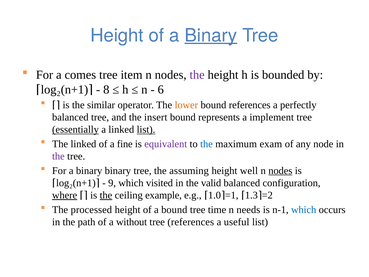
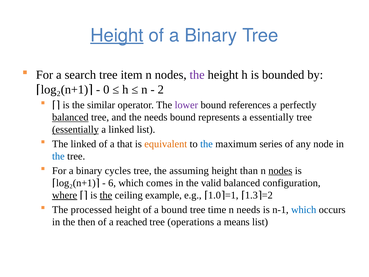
Height at (117, 35) underline: none -> present
Binary at (211, 35) underline: present -> none
comes: comes -> search
8: 8 -> 0
6: 6 -> 2
lower colour: orange -> purple
balanced at (70, 117) underline: none -> present
the insert: insert -> needs
a implement: implement -> essentially
list at (146, 129) underline: present -> none
fine: fine -> that
equivalent colour: purple -> orange
exam: exam -> series
the at (58, 156) colour: purple -> blue
binary binary: binary -> cycles
well: well -> than
9: 9 -> 6
visited: visited -> comes
path: path -> then
without: without -> reached
tree references: references -> operations
useful: useful -> means
